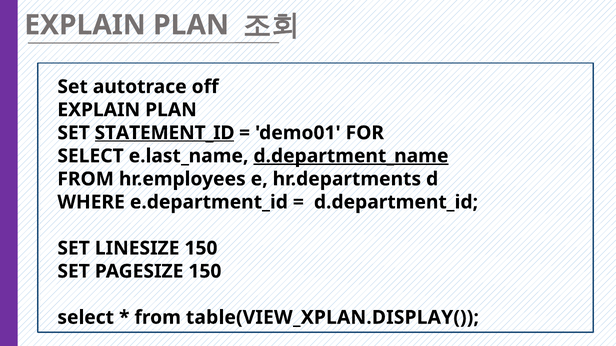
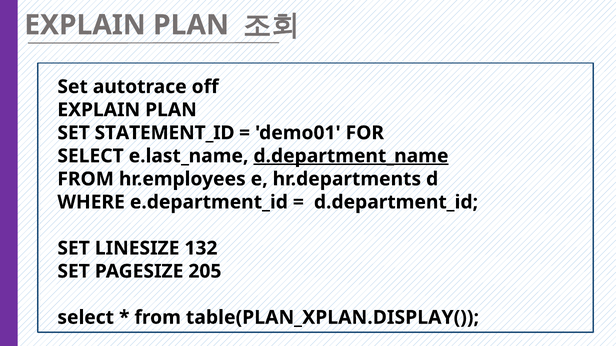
STATEMENT_ID underline: present -> none
LINESIZE 150: 150 -> 132
PAGESIZE 150: 150 -> 205
table(VIEW_XPLAN.DISPLAY(: table(VIEW_XPLAN.DISPLAY( -> table(PLAN_XPLAN.DISPLAY(
